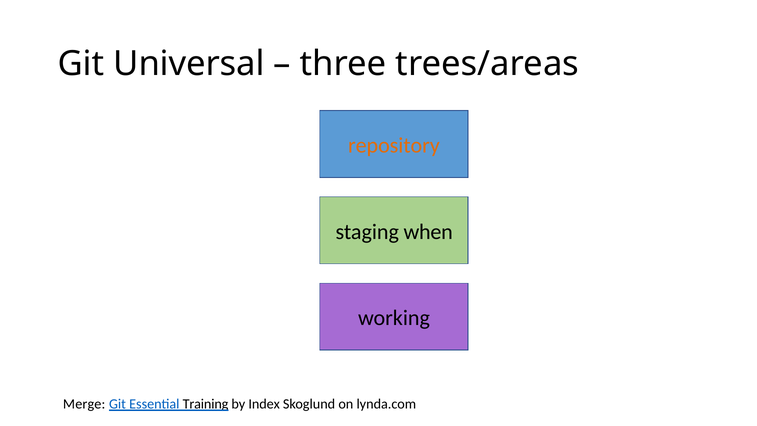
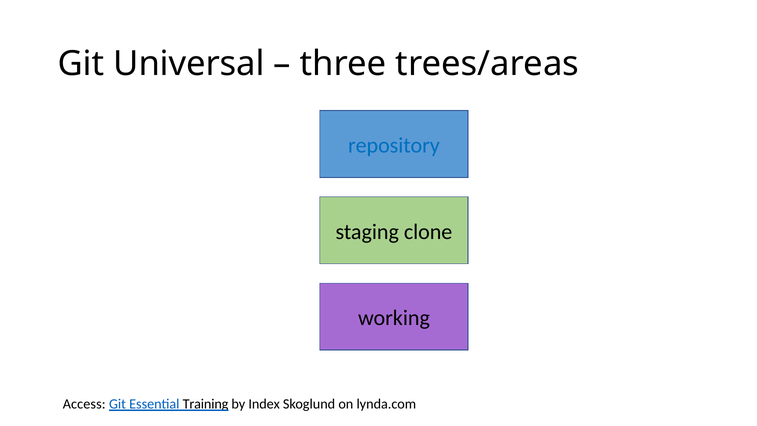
repository colour: orange -> blue
when: when -> clone
Merge: Merge -> Access
